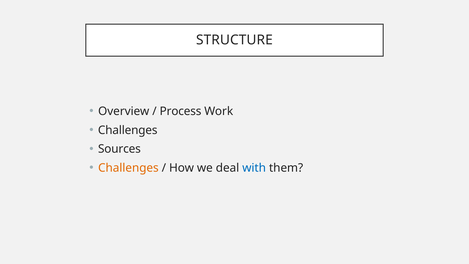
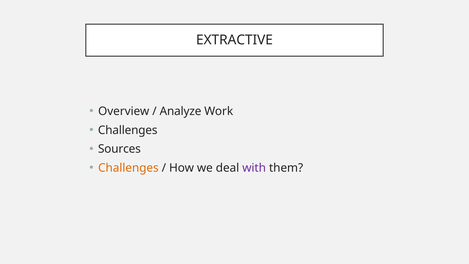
STRUCTURE: STRUCTURE -> EXTRACTIVE
Process: Process -> Analyze
with colour: blue -> purple
